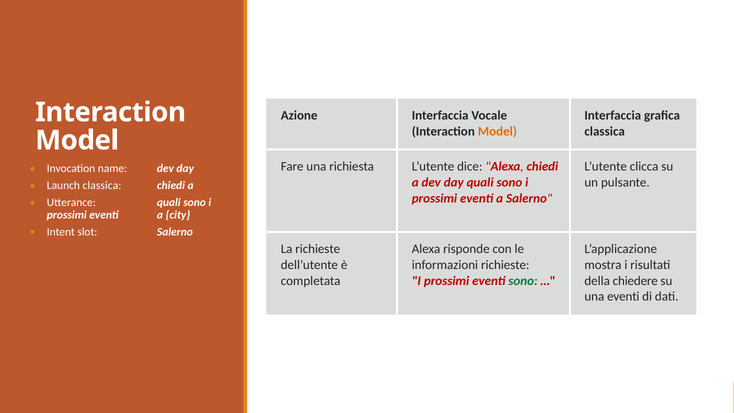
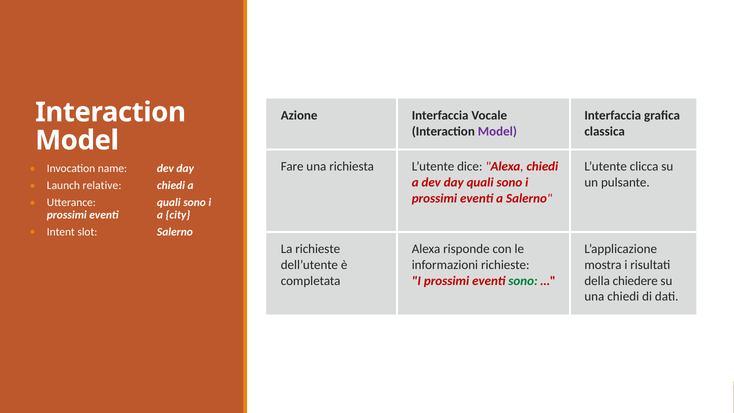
Model at (497, 131) colour: orange -> purple
Launch classica: classica -> relative
una eventi: eventi -> chiedi
